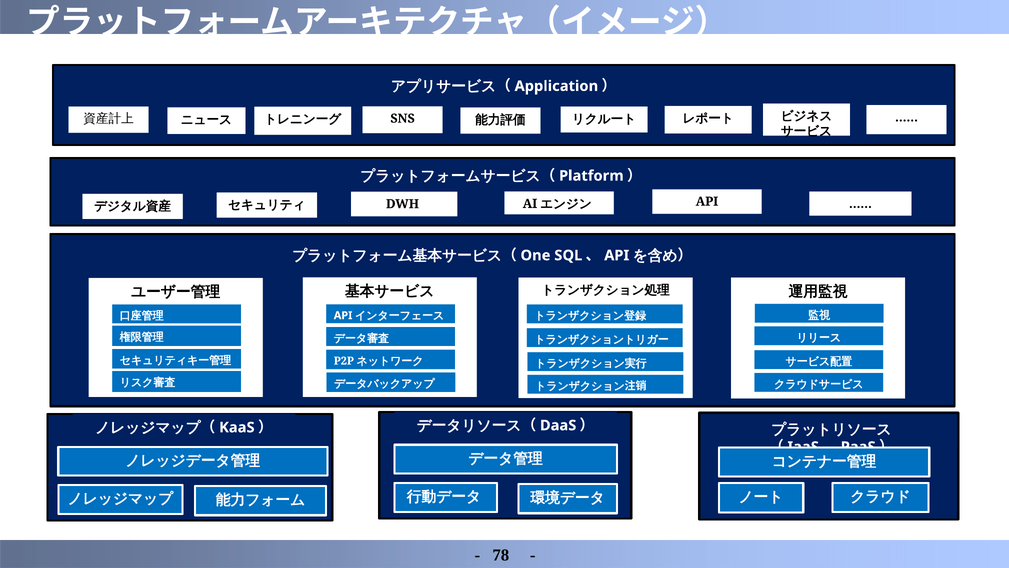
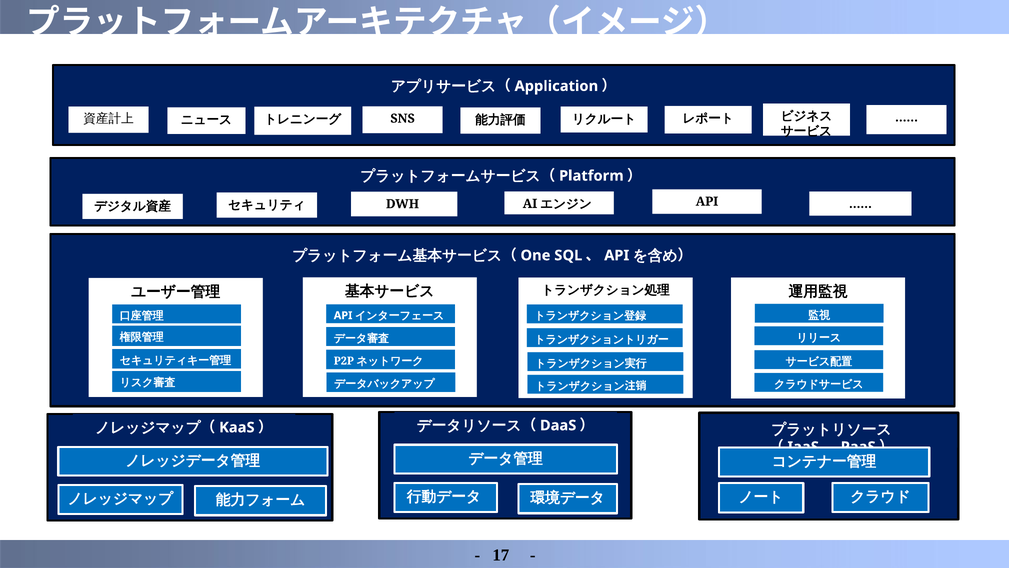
78: 78 -> 17
